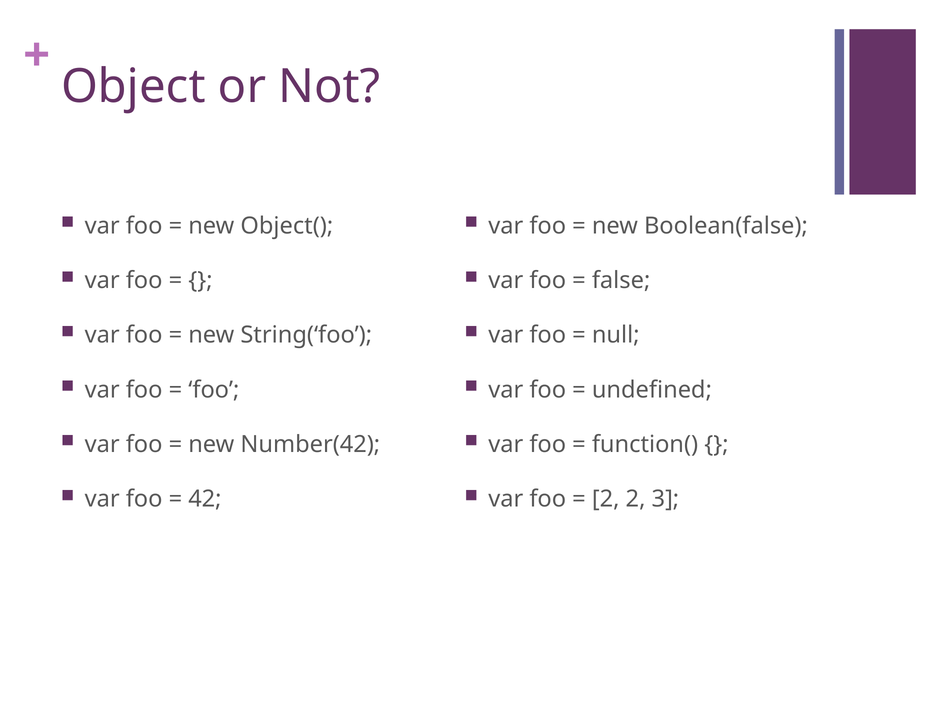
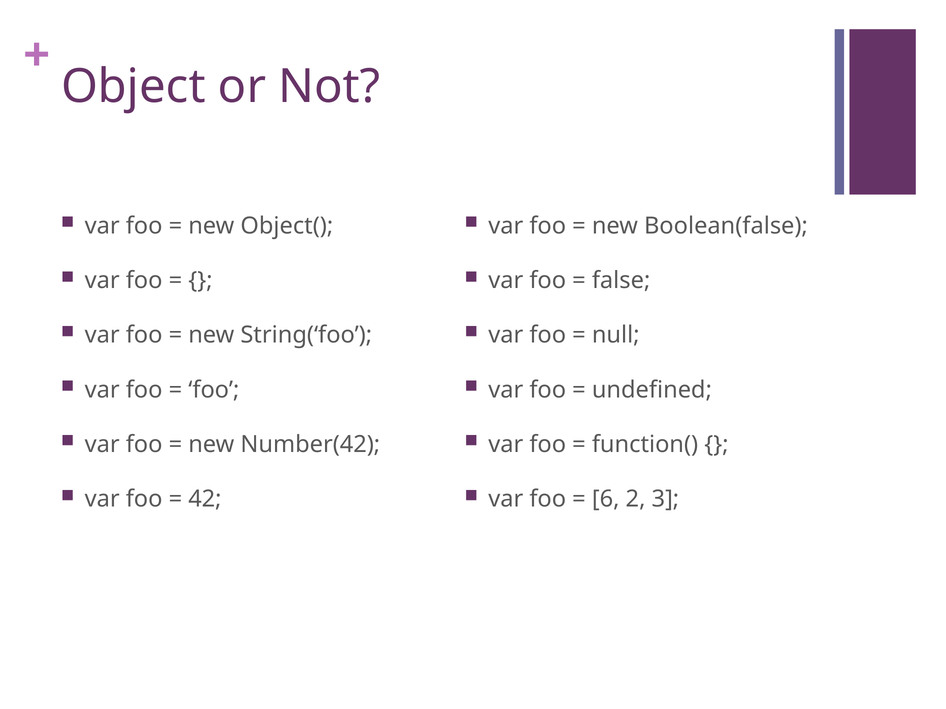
2 at (606, 499): 2 -> 6
